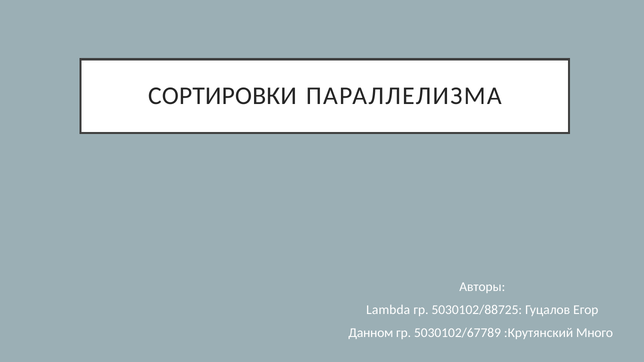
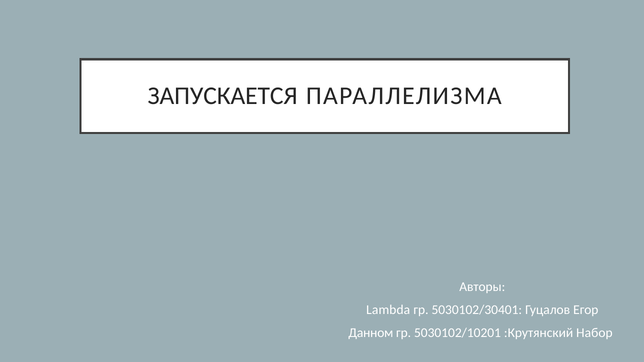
СОРТИРОВКИ: СОРТИРОВКИ -> ЗАПУСКАЕТСЯ
5030102/88725: 5030102/88725 -> 5030102/30401
5030102/67789: 5030102/67789 -> 5030102/10201
Много: Много -> Набор
